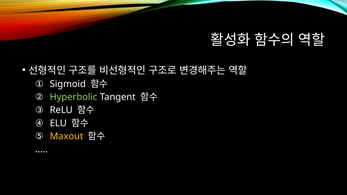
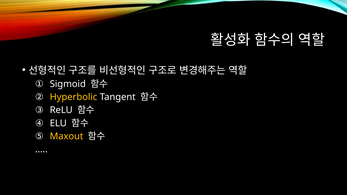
Hyperbolic colour: light green -> yellow
